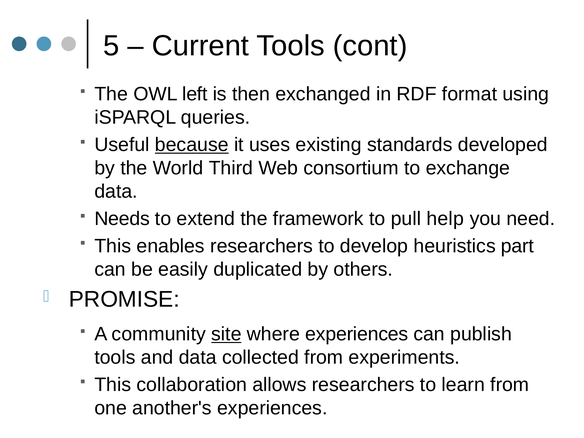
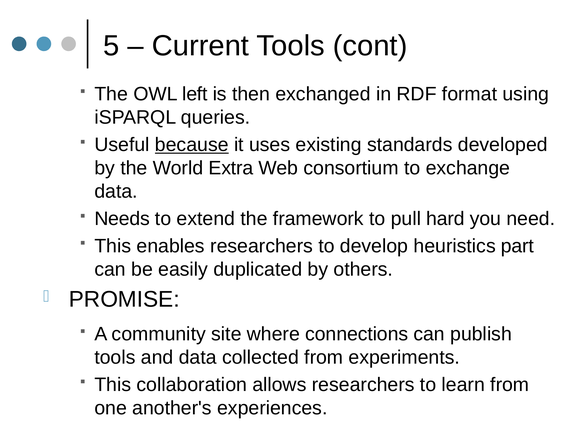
Third: Third -> Extra
help: help -> hard
site underline: present -> none
where experiences: experiences -> connections
